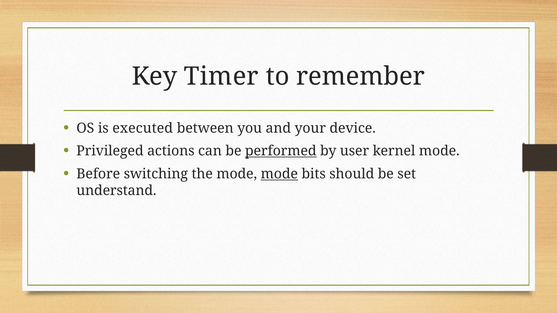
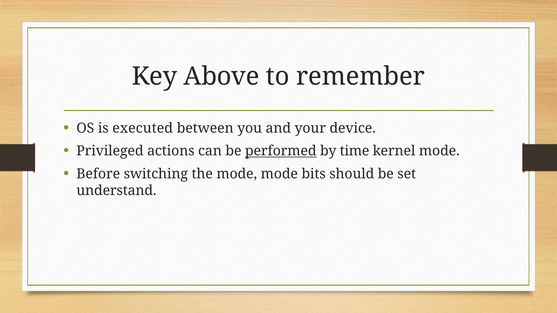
Timer: Timer -> Above
user: user -> time
mode at (279, 174) underline: present -> none
